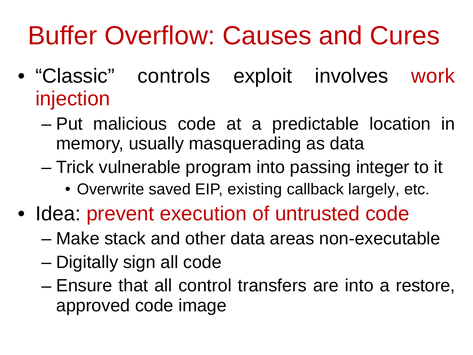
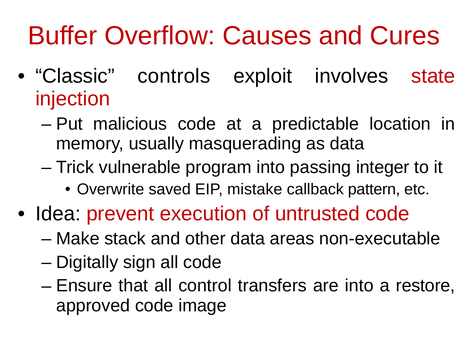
work: work -> state
existing: existing -> mistake
largely: largely -> pattern
